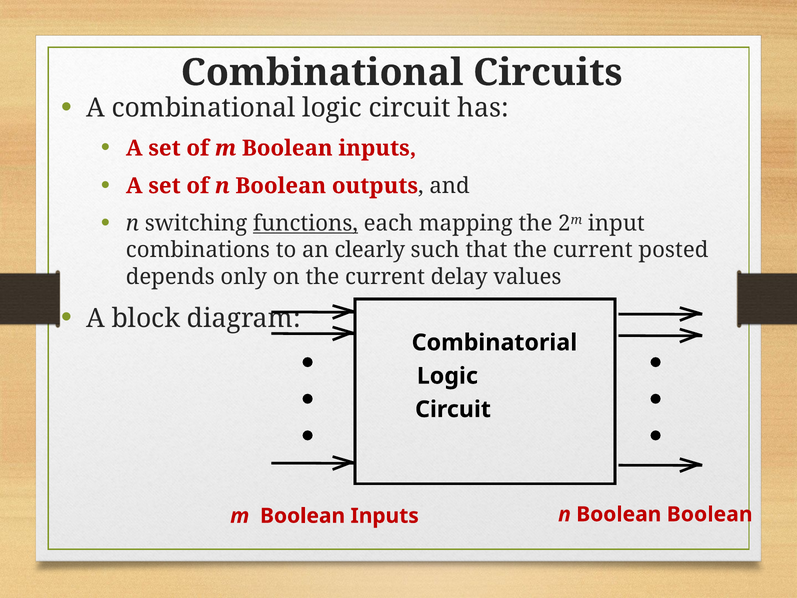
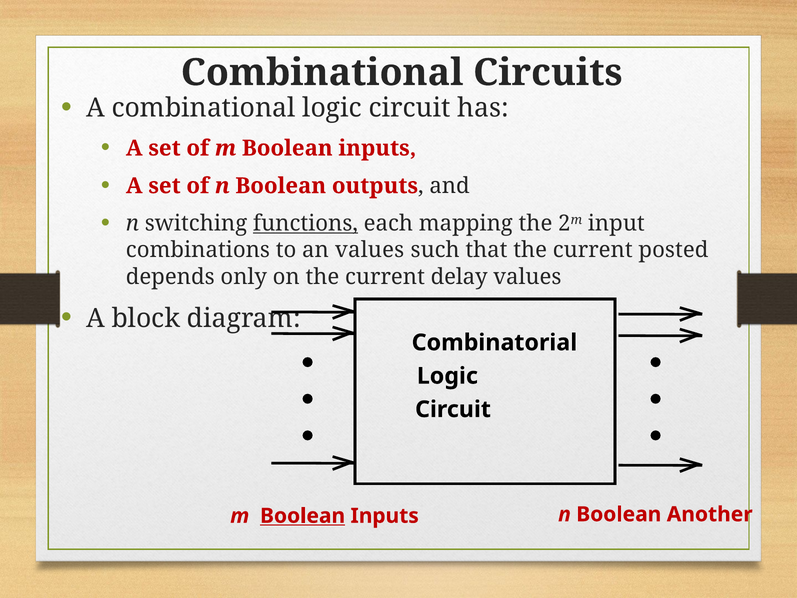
an clearly: clearly -> values
Boolean at (303, 516) underline: none -> present
Boolean Boolean: Boolean -> Another
